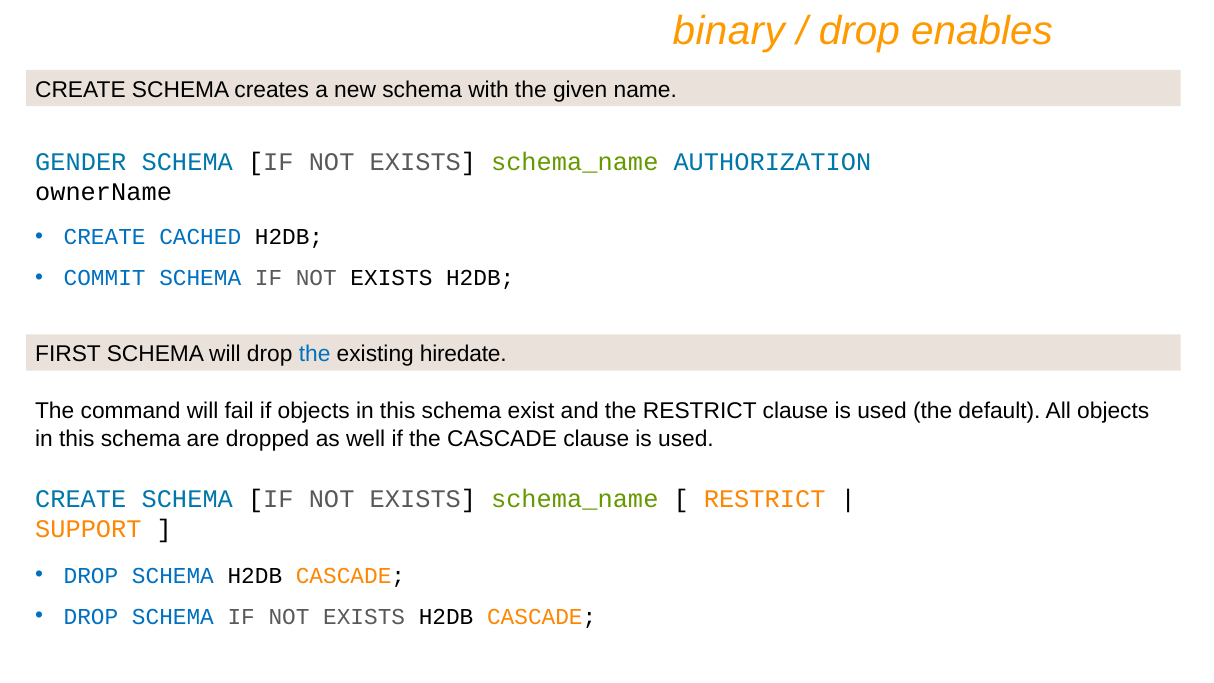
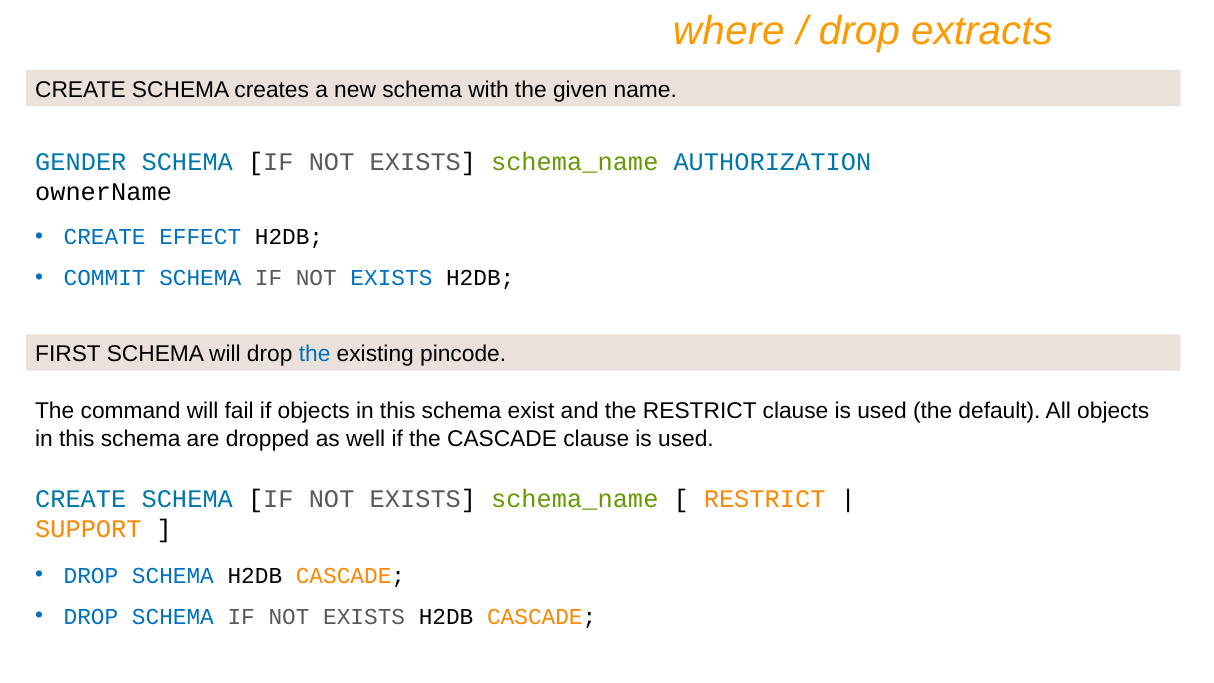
binary: binary -> where
enables: enables -> extracts
CACHED: CACHED -> EFFECT
EXISTS at (391, 278) colour: black -> blue
hiredate: hiredate -> pincode
